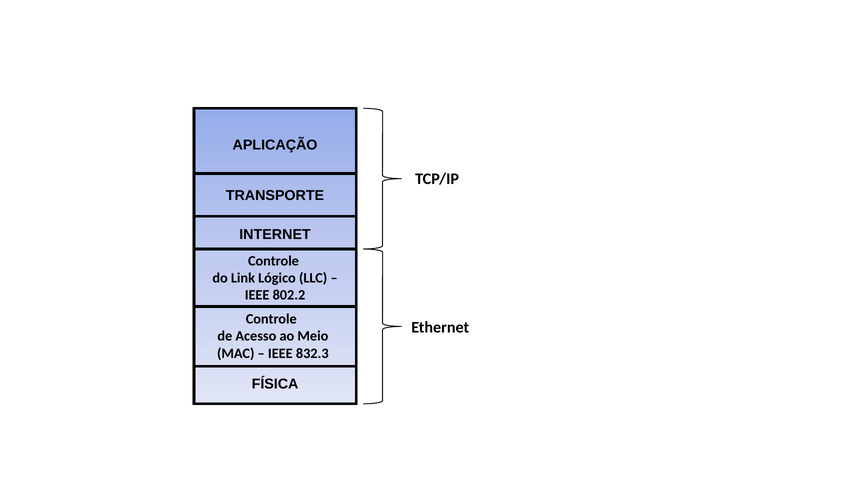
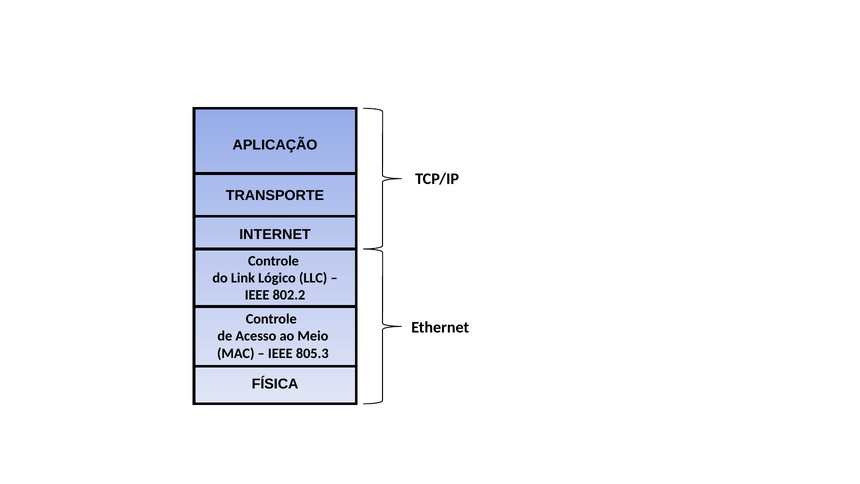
832.3: 832.3 -> 805.3
